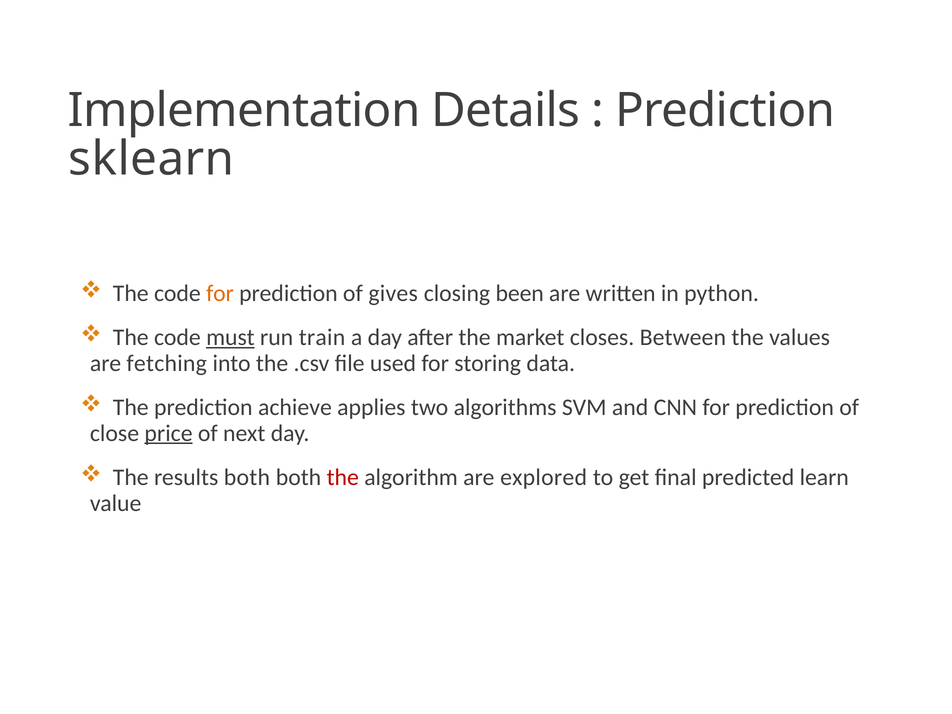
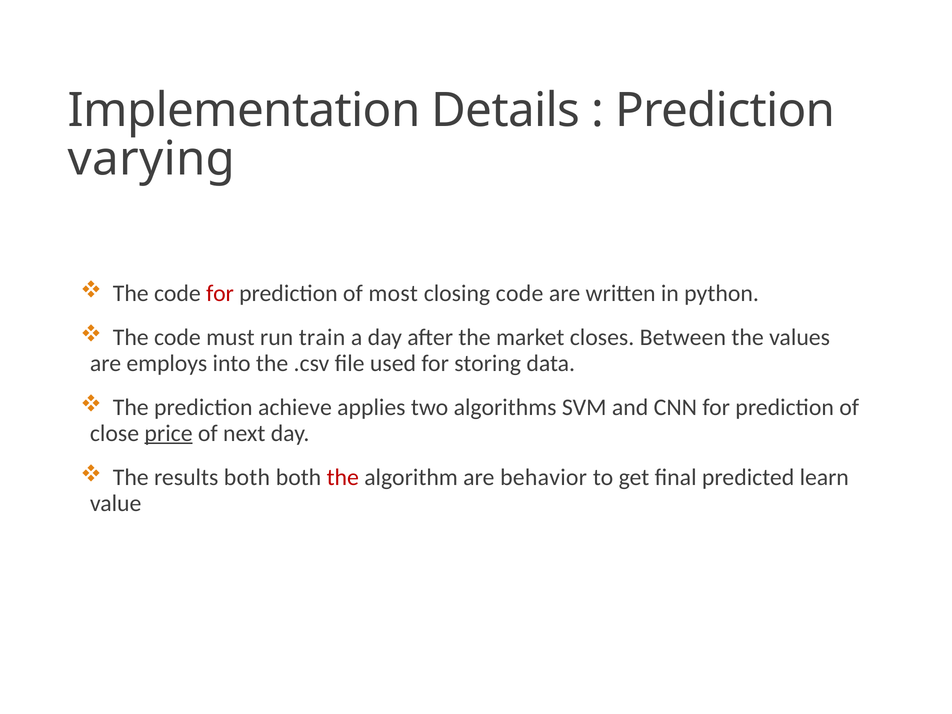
sklearn: sklearn -> varying
for at (220, 293) colour: orange -> red
gives: gives -> most
closing been: been -> code
must underline: present -> none
fetching: fetching -> employs
explored: explored -> behavior
